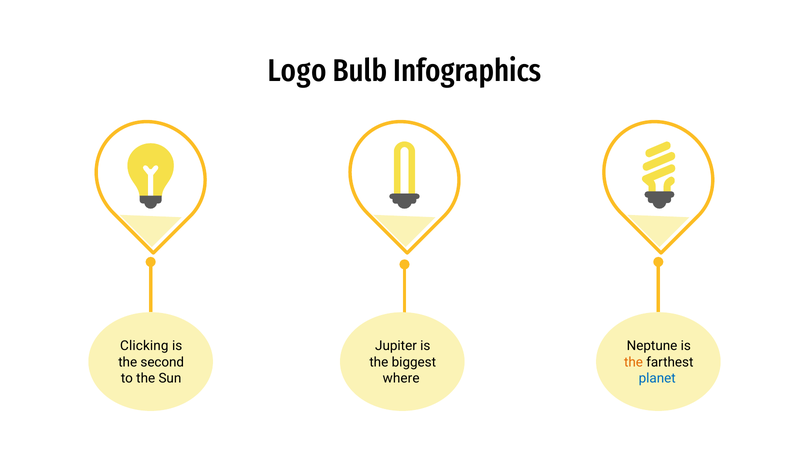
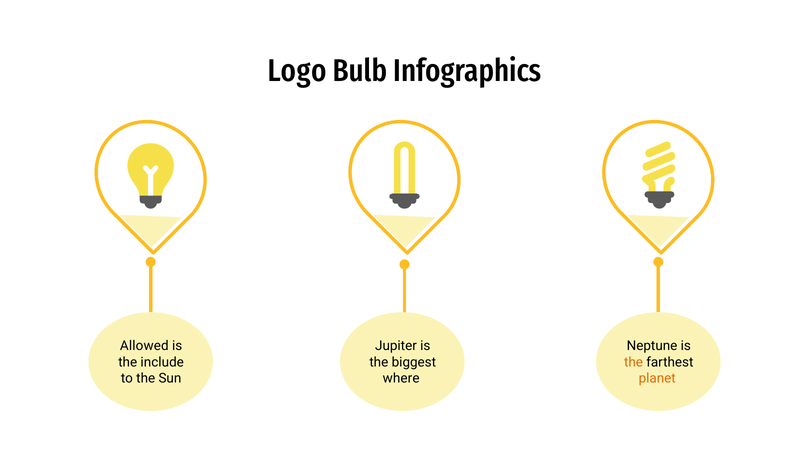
Clicking: Clicking -> Allowed
second: second -> include
planet colour: blue -> orange
